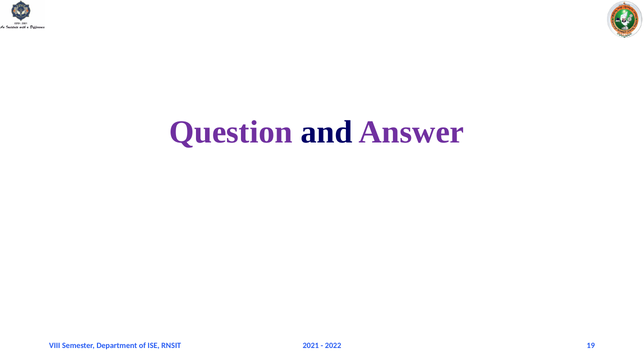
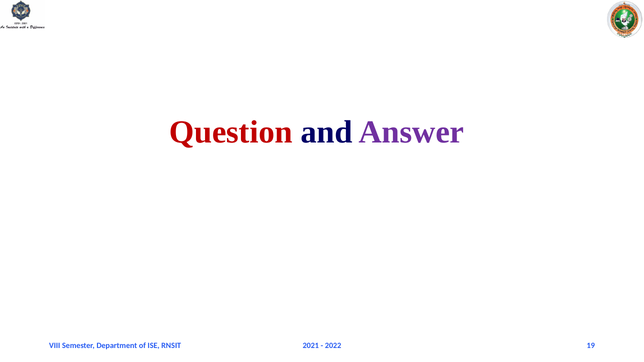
Question colour: purple -> red
